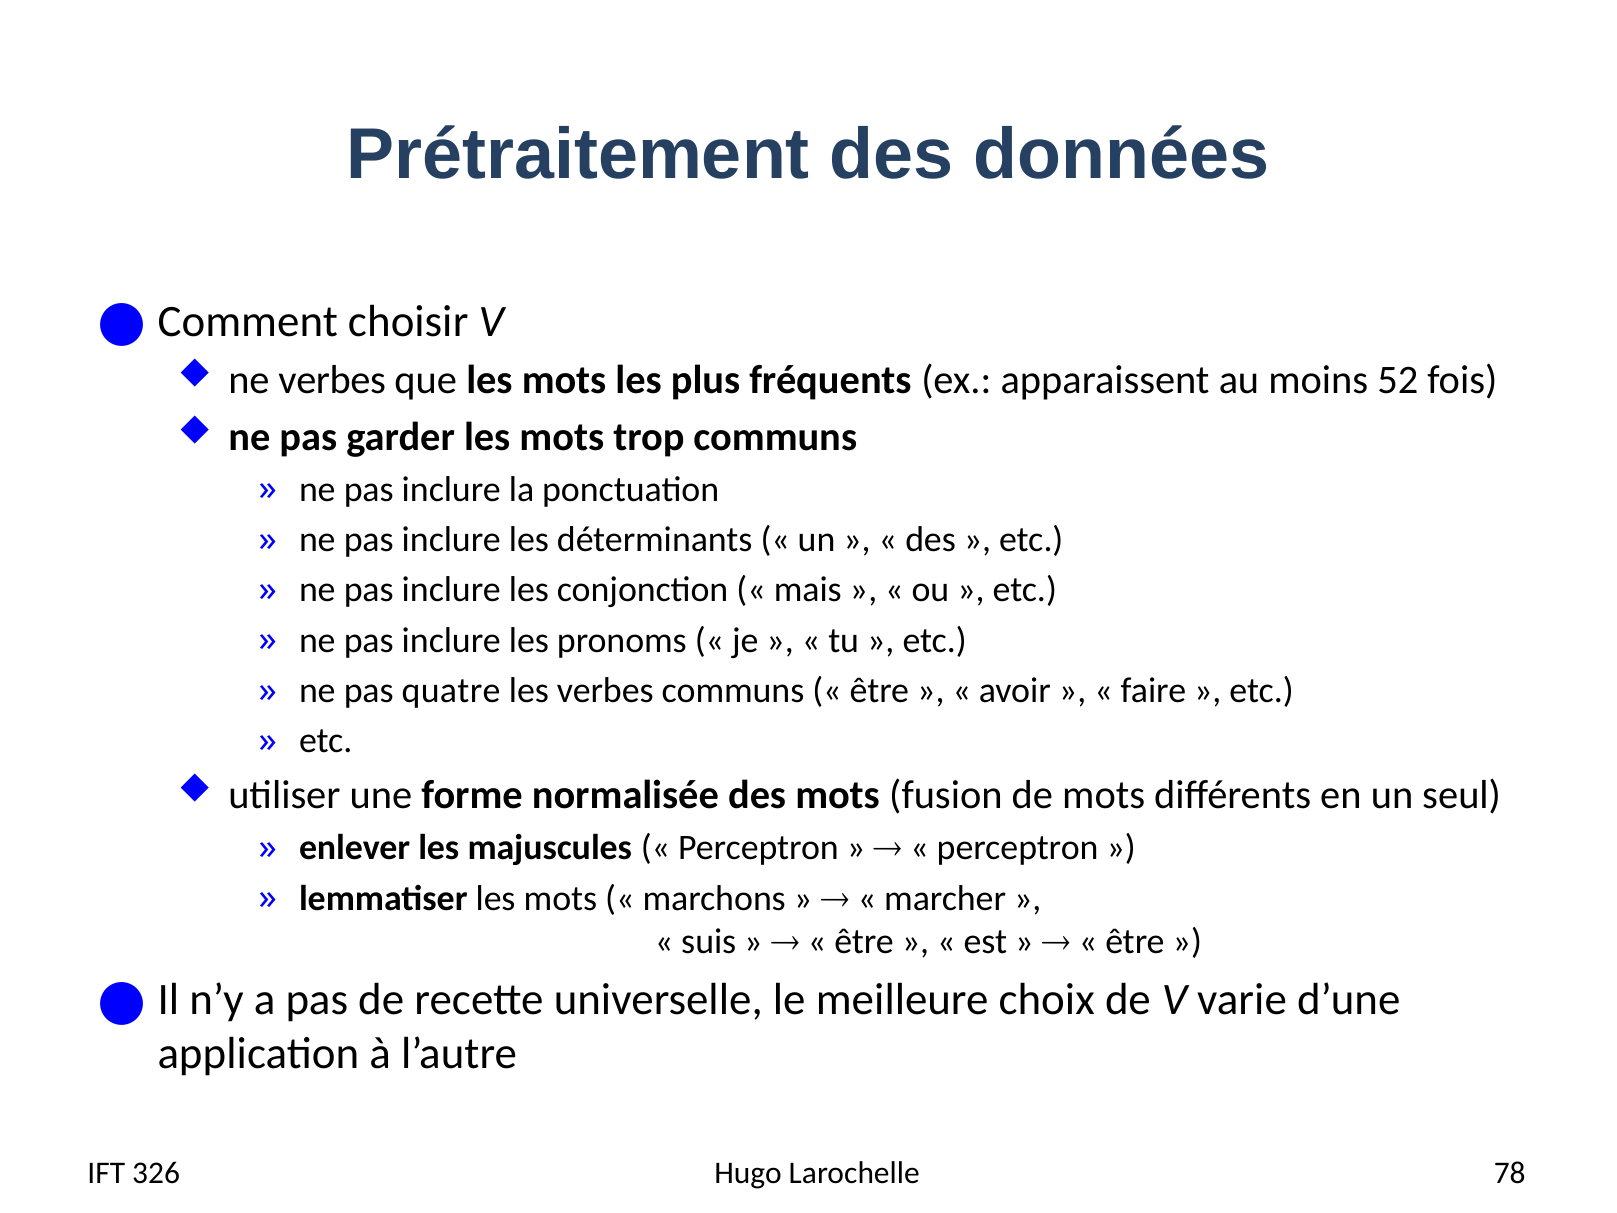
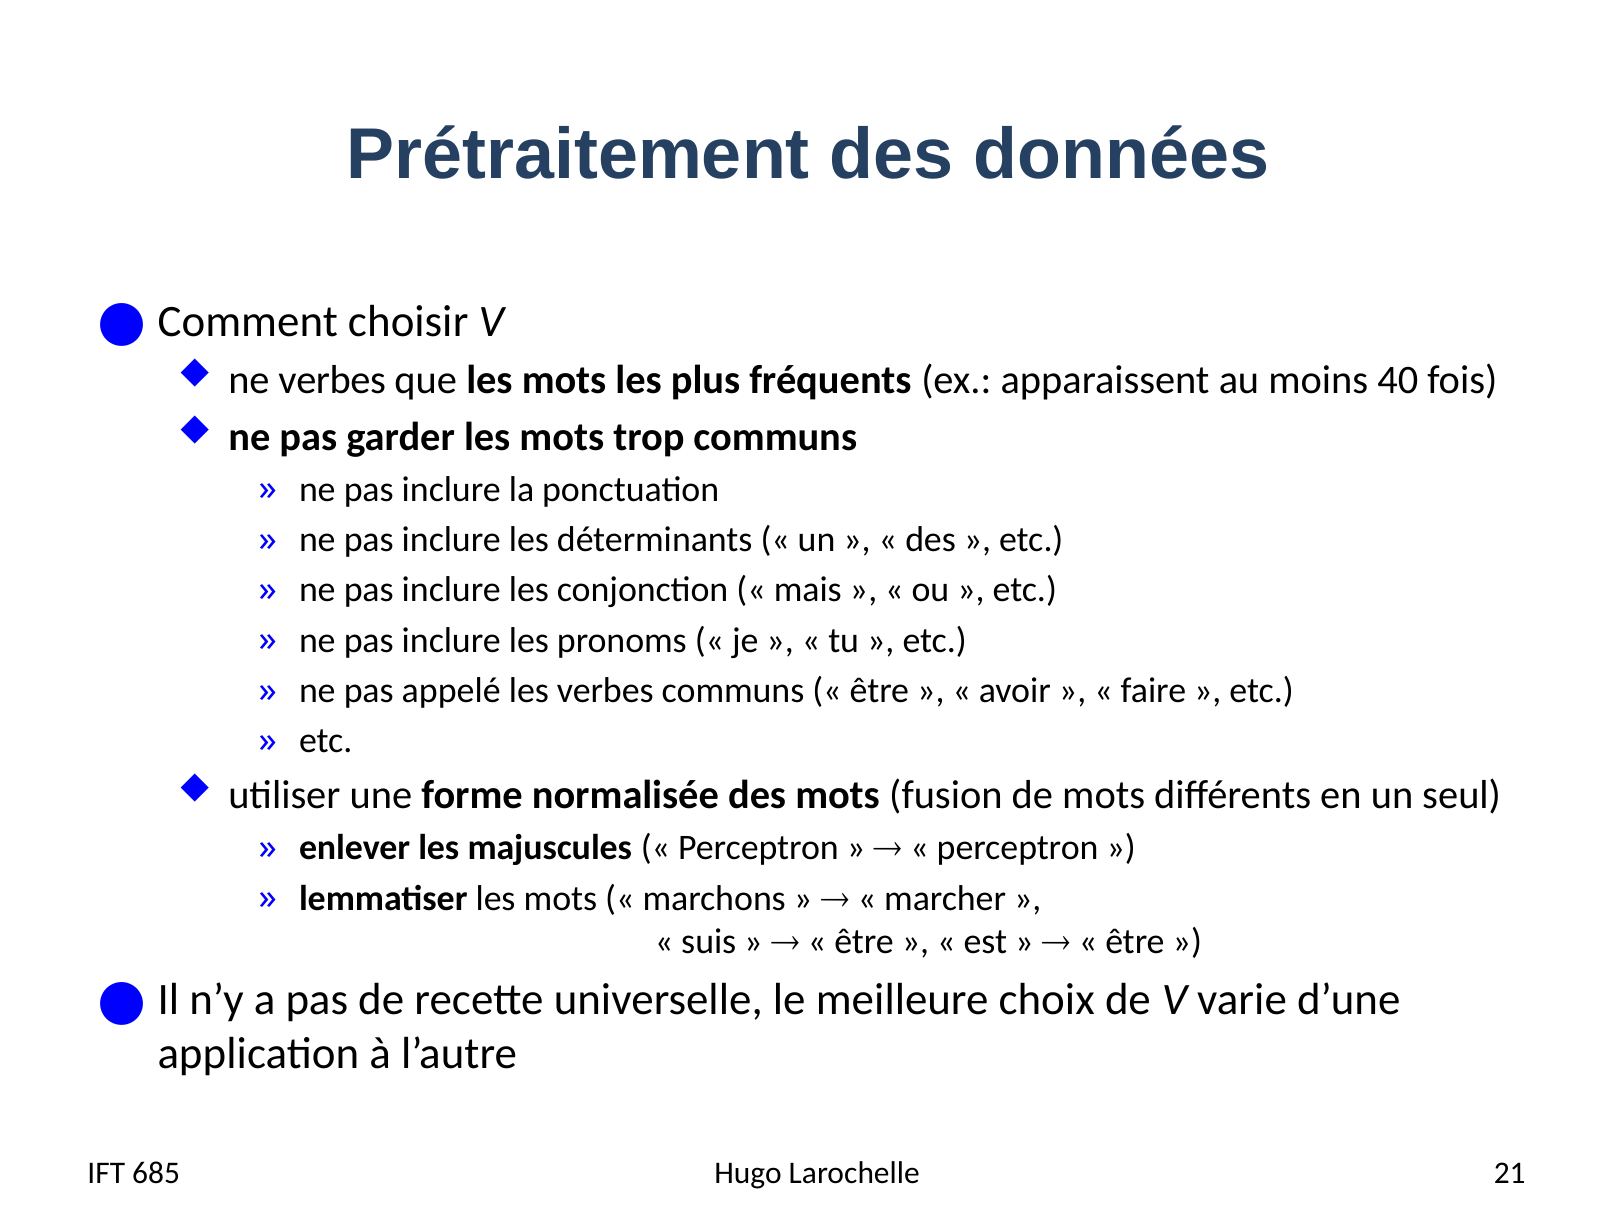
52: 52 -> 40
quatre: quatre -> appelé
326: 326 -> 685
78: 78 -> 21
